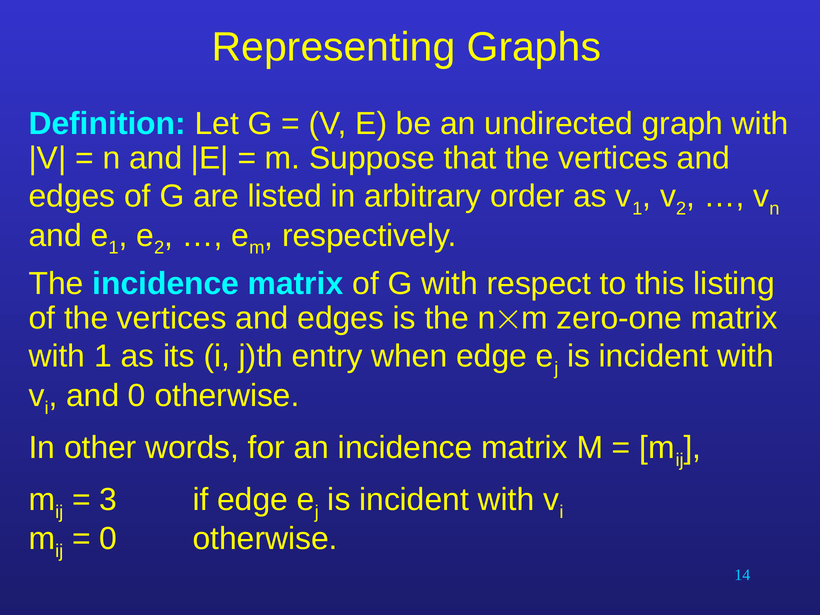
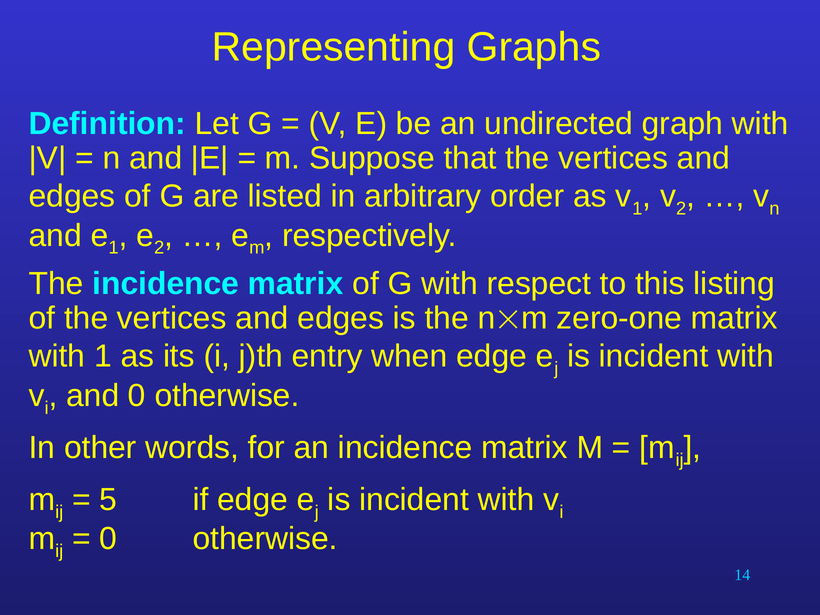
3: 3 -> 5
